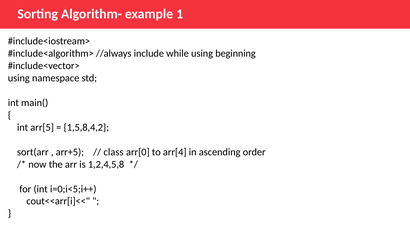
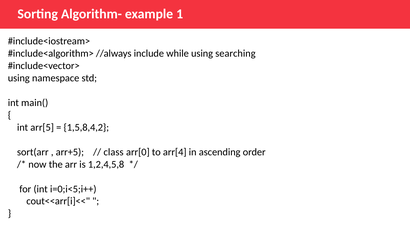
beginning: beginning -> searching
